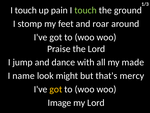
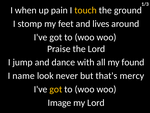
touch at (26, 10): touch -> when
touch at (86, 10) colour: light green -> yellow
roar: roar -> lives
made: made -> found
might: might -> never
